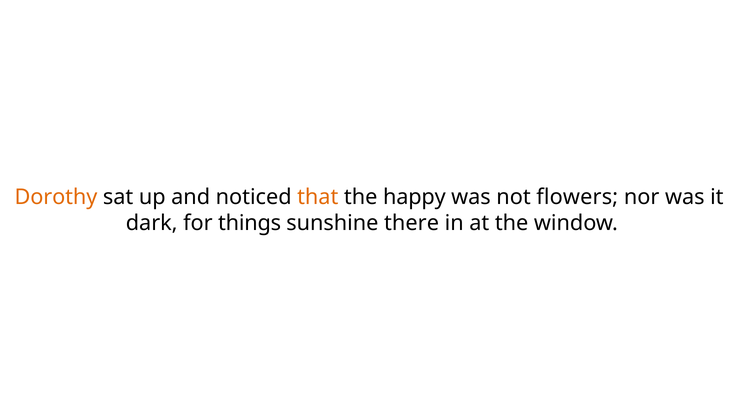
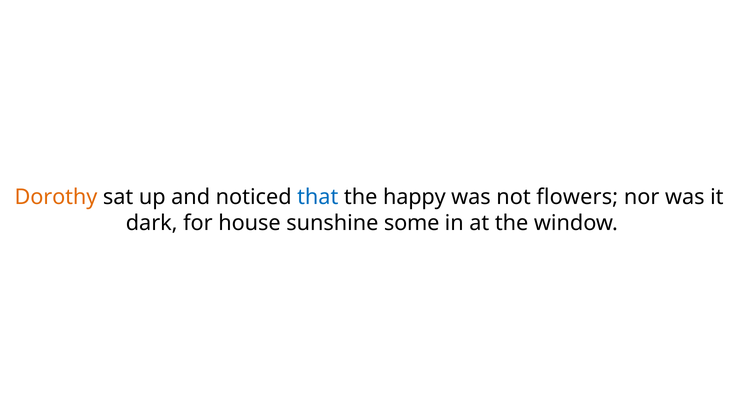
that colour: orange -> blue
things: things -> house
there: there -> some
